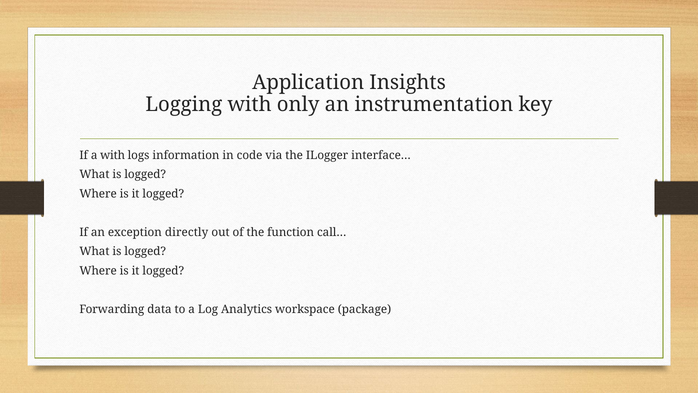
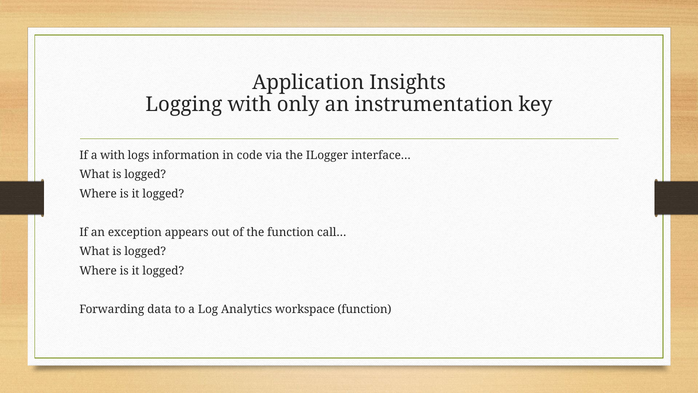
directly: directly -> appears
workspace package: package -> function
